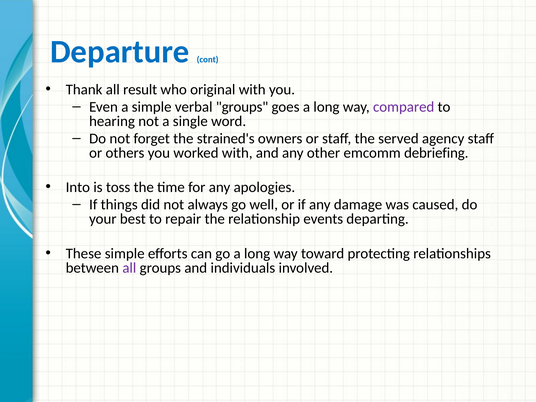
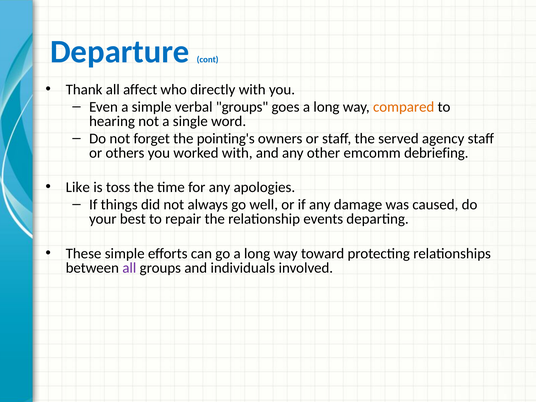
result: result -> affect
original: original -> directly
compared colour: purple -> orange
strained's: strained's -> pointing's
Into: Into -> Like
